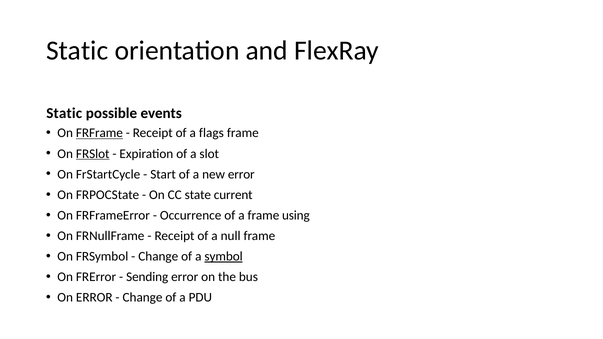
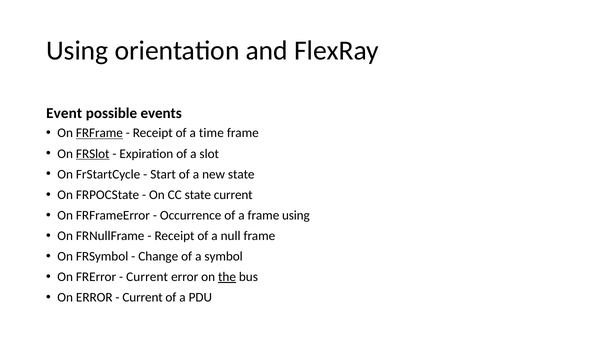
Static at (77, 51): Static -> Using
Static at (64, 113): Static -> Event
flags: flags -> time
new error: error -> state
symbol underline: present -> none
Sending at (147, 277): Sending -> Current
the underline: none -> present
Change at (143, 297): Change -> Current
